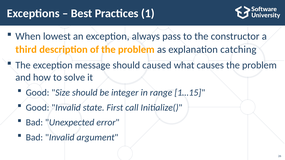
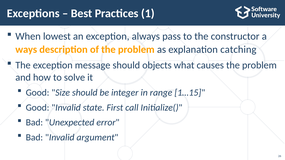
third: third -> ways
caused: caused -> objects
